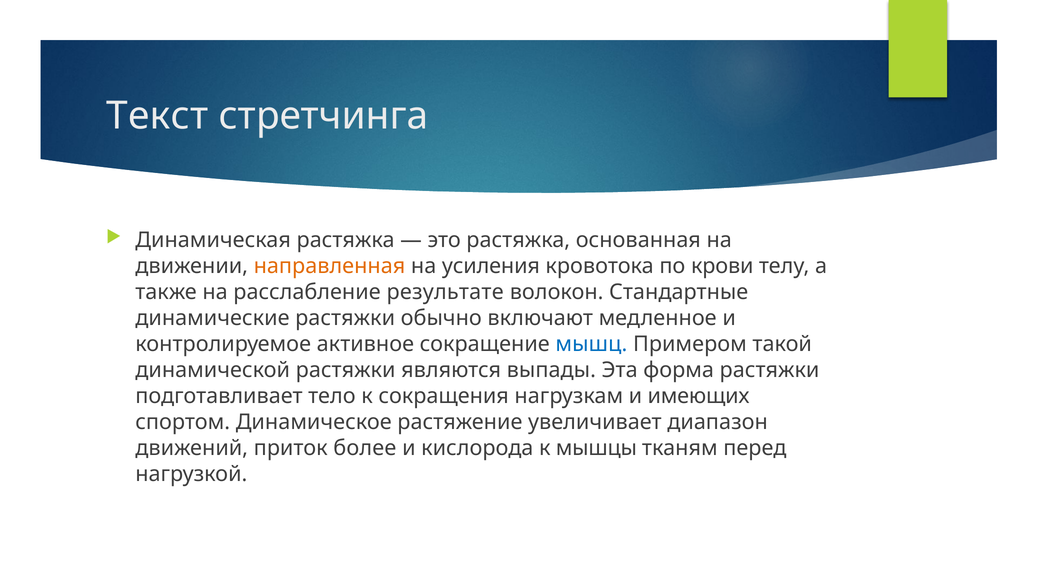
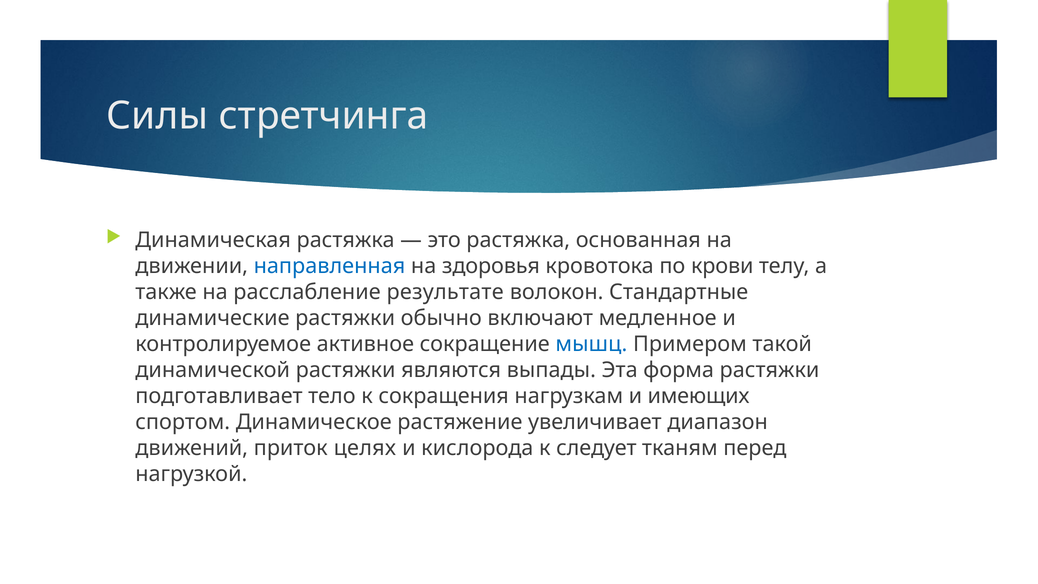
Текст: Текст -> Силы
направленная colour: orange -> blue
усиления: усиления -> здоровья
более: более -> целях
мышцы: мышцы -> следует
